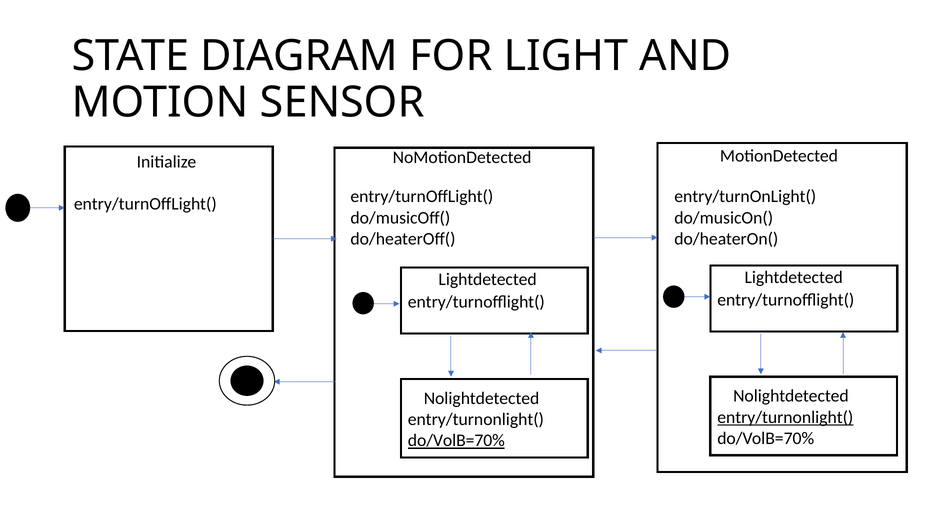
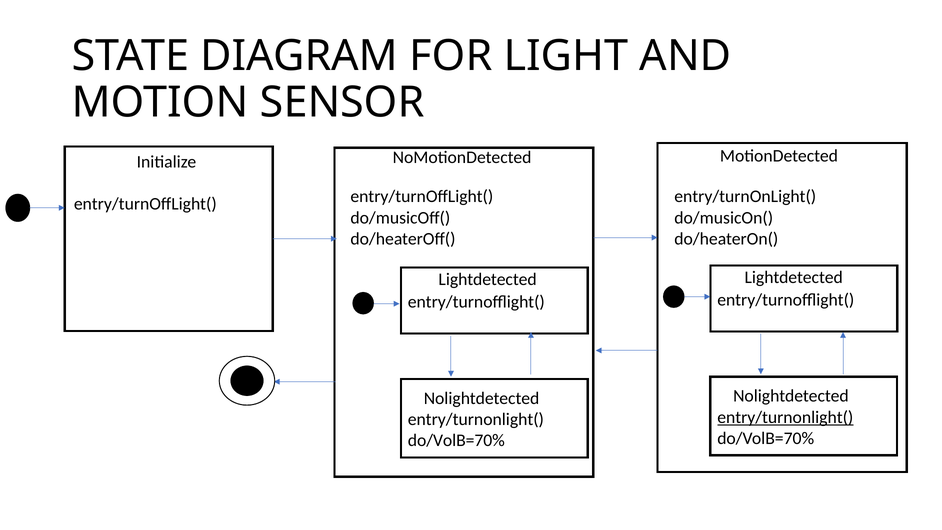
do/VolB=70% at (456, 441) underline: present -> none
